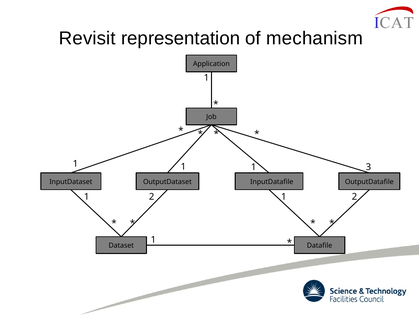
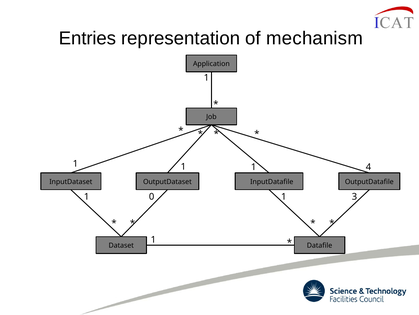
Revisit: Revisit -> Entries
3: 3 -> 4
2 at (152, 196): 2 -> 0
2 at (354, 196): 2 -> 3
